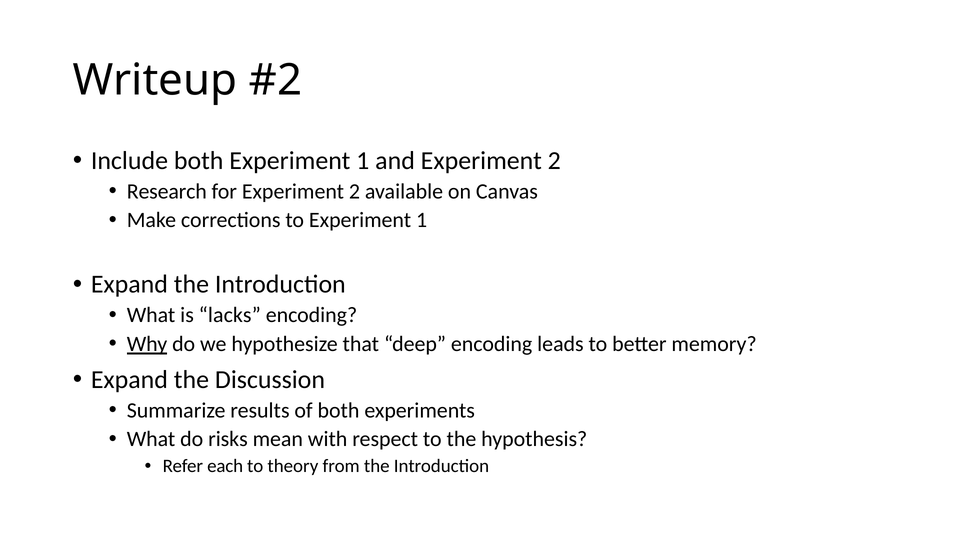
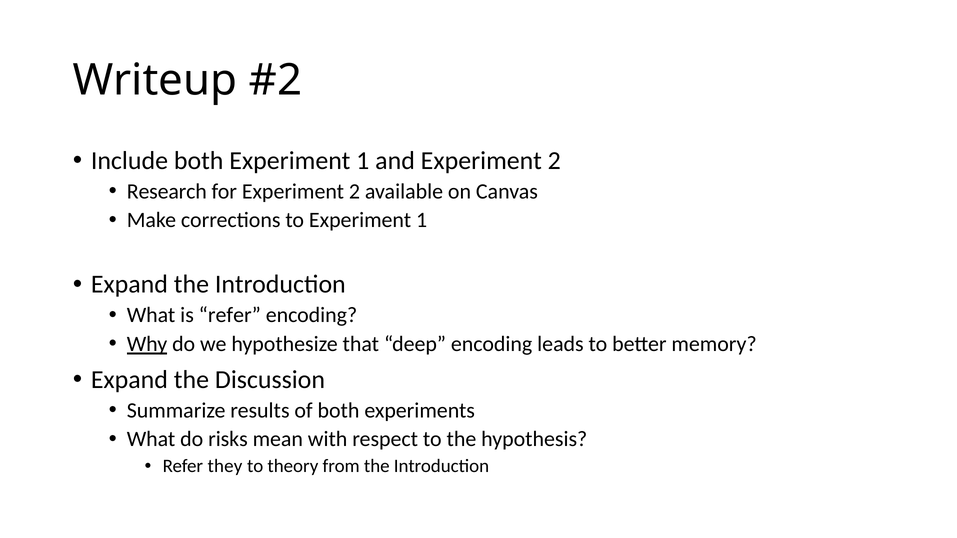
is lacks: lacks -> refer
each: each -> they
